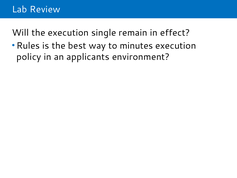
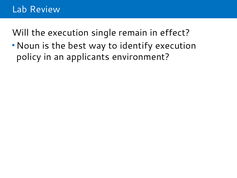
Rules: Rules -> Noun
minutes: minutes -> identify
